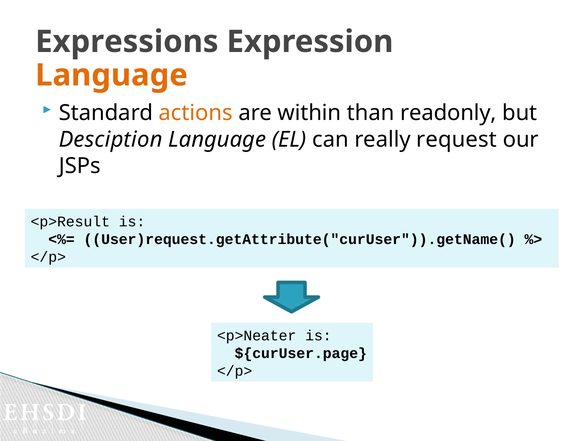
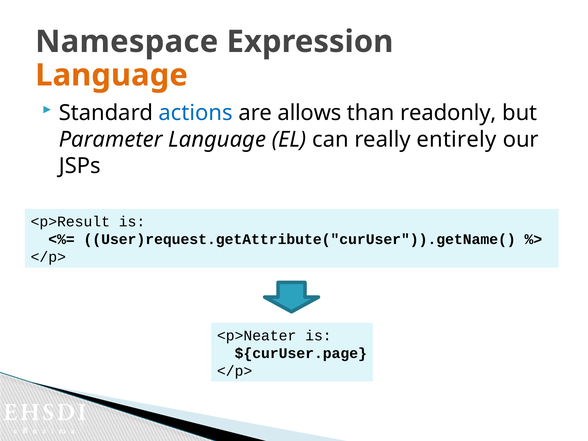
Expressions: Expressions -> Namespace
actions colour: orange -> blue
within: within -> allows
Desciption: Desciption -> Parameter
request: request -> entirely
